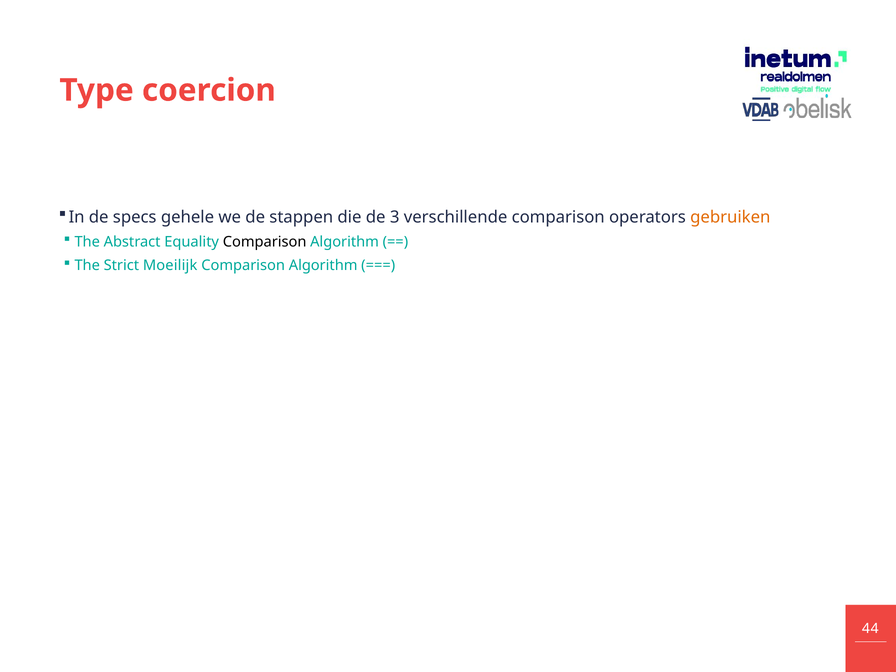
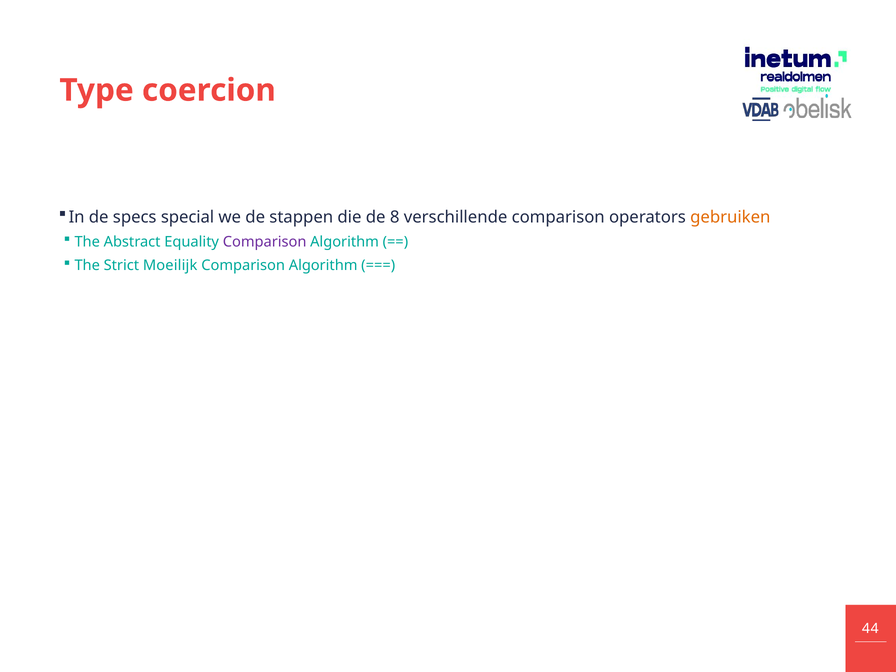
gehele: gehele -> special
3: 3 -> 8
Comparison at (265, 242) colour: black -> purple
